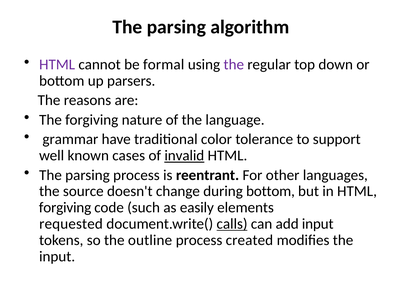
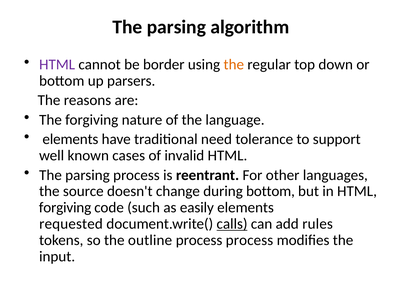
formal: formal -> border
the at (234, 65) colour: purple -> orange
grammar at (70, 140): grammar -> elements
color: color -> need
invalid underline: present -> none
add input: input -> rules
process created: created -> process
